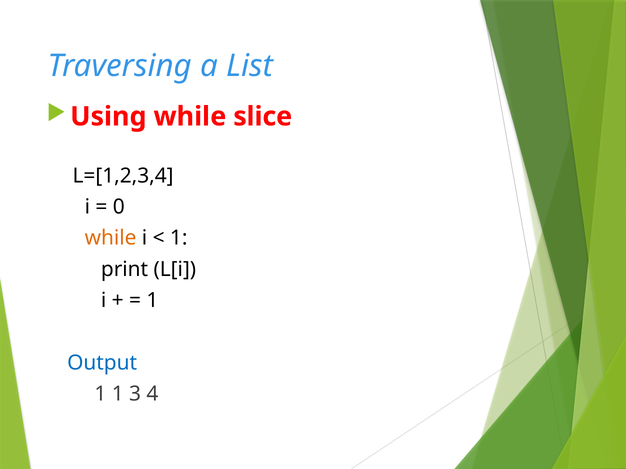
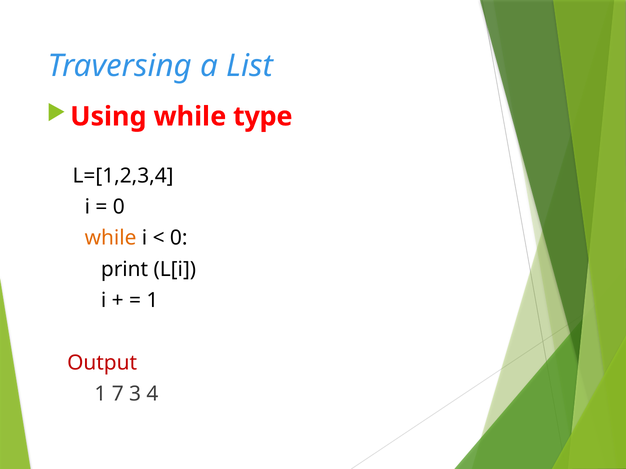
slice: slice -> type
1 at (179, 238): 1 -> 0
Output colour: blue -> red
1 1: 1 -> 7
